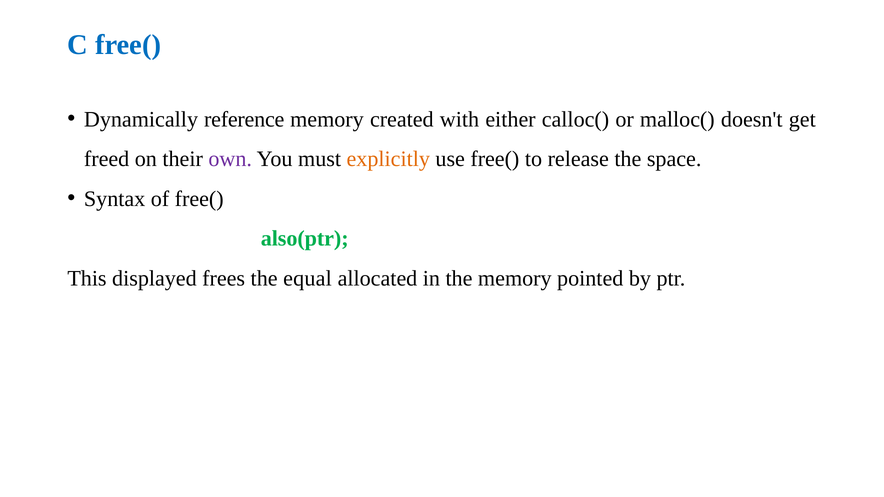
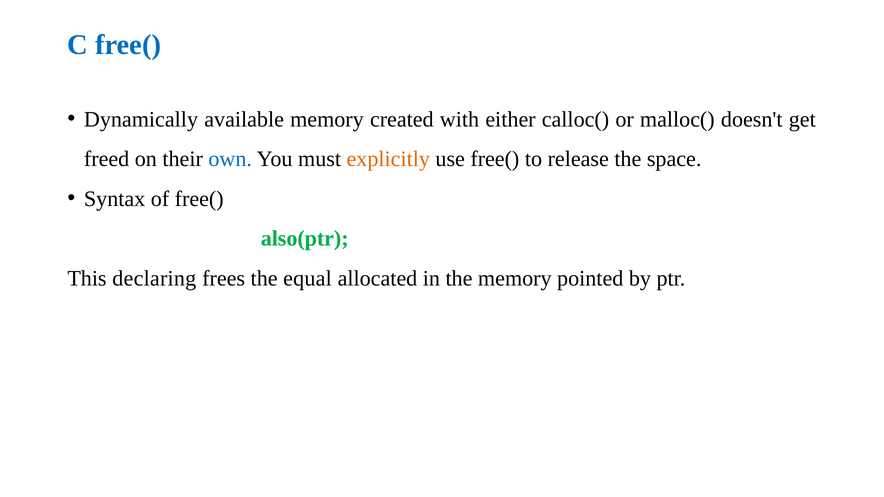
reference: reference -> available
own colour: purple -> blue
displayed: displayed -> declaring
